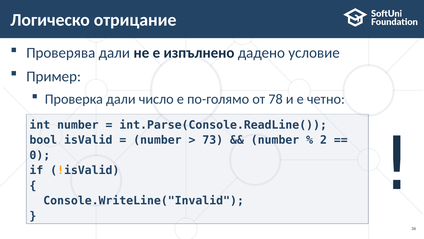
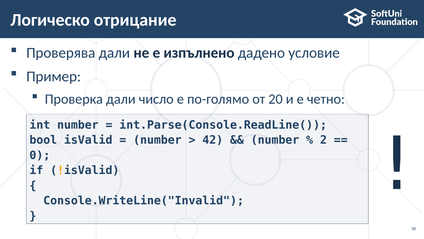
78: 78 -> 20
73: 73 -> 42
